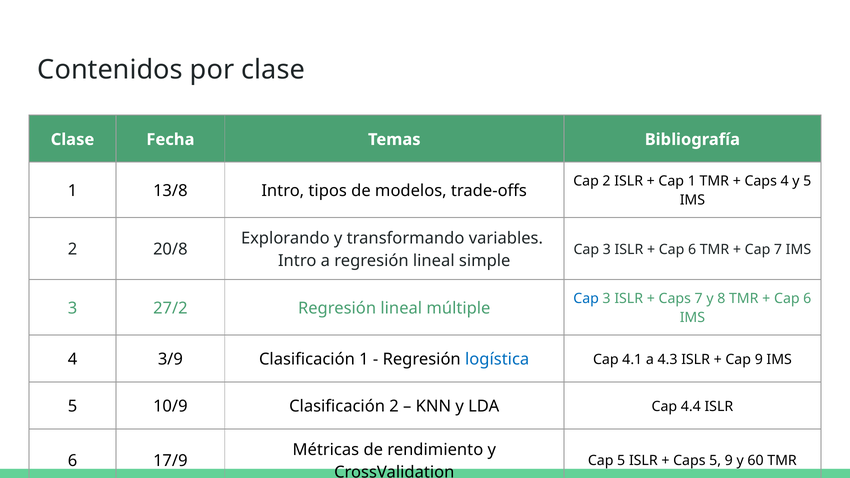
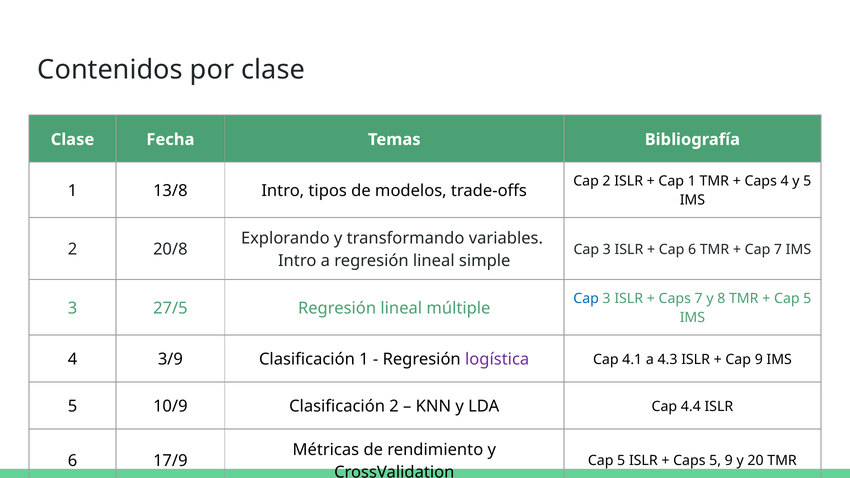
6 at (807, 299): 6 -> 5
27/2: 27/2 -> 27/5
logística colour: blue -> purple
60: 60 -> 20
